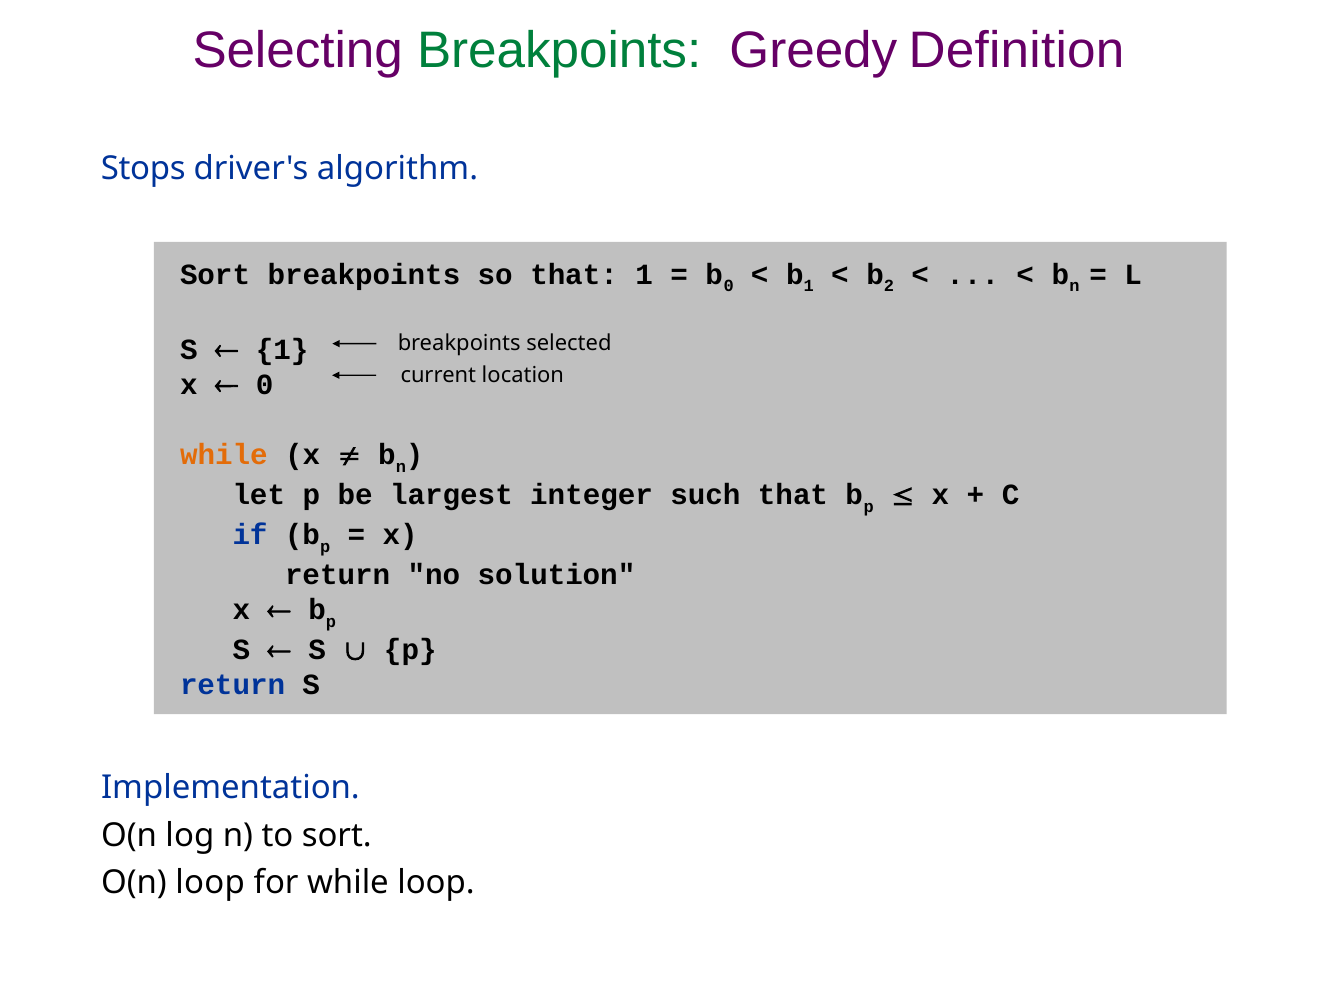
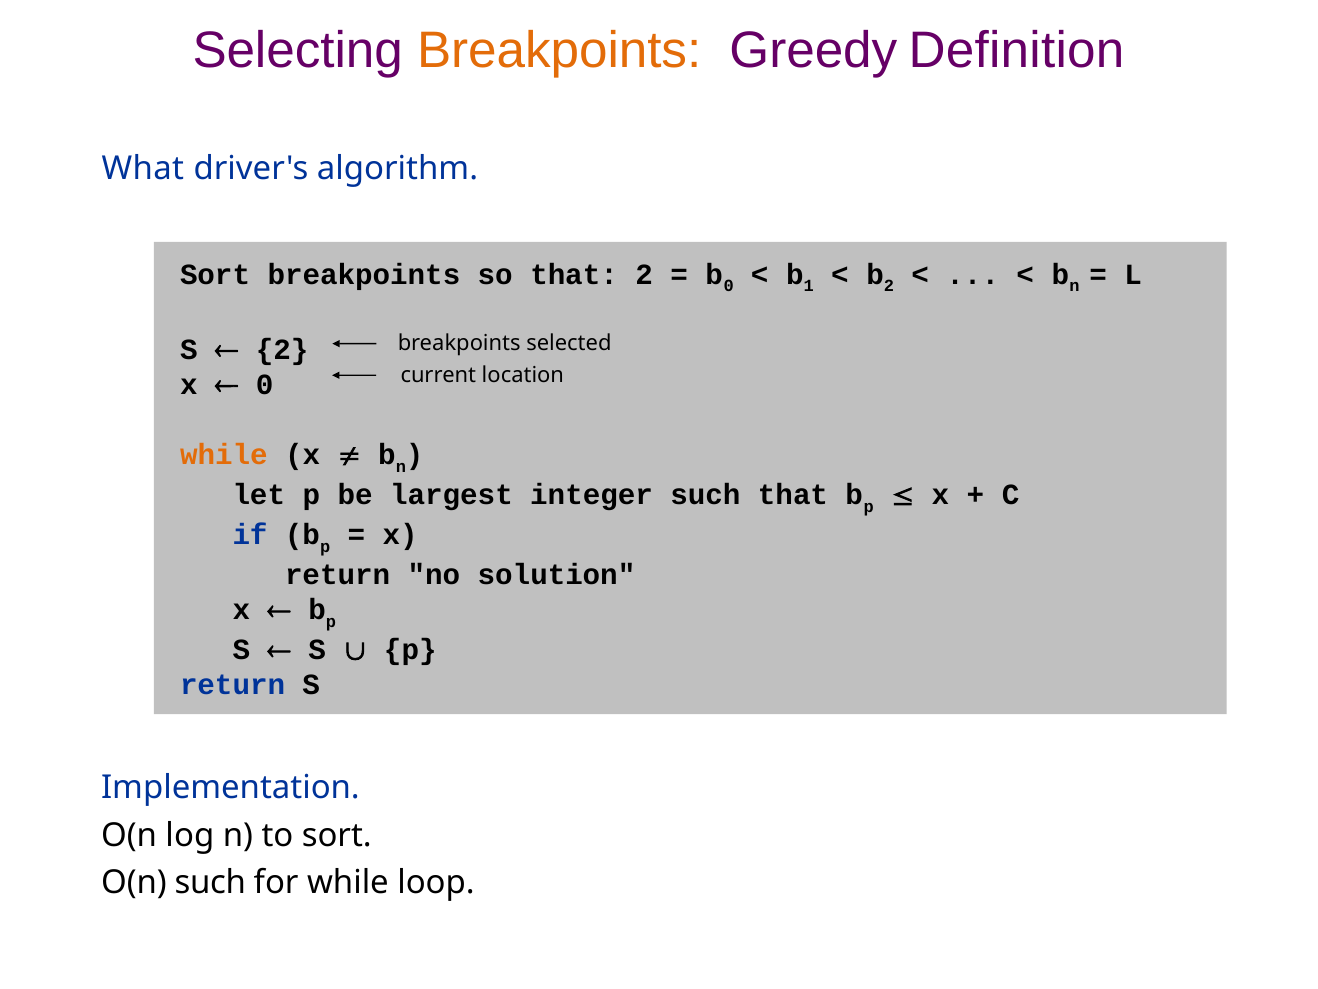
Breakpoints at (559, 51) colour: green -> orange
Stops: Stops -> What
that 1: 1 -> 2
1 at (282, 350): 1 -> 2
O(n loop: loop -> such
